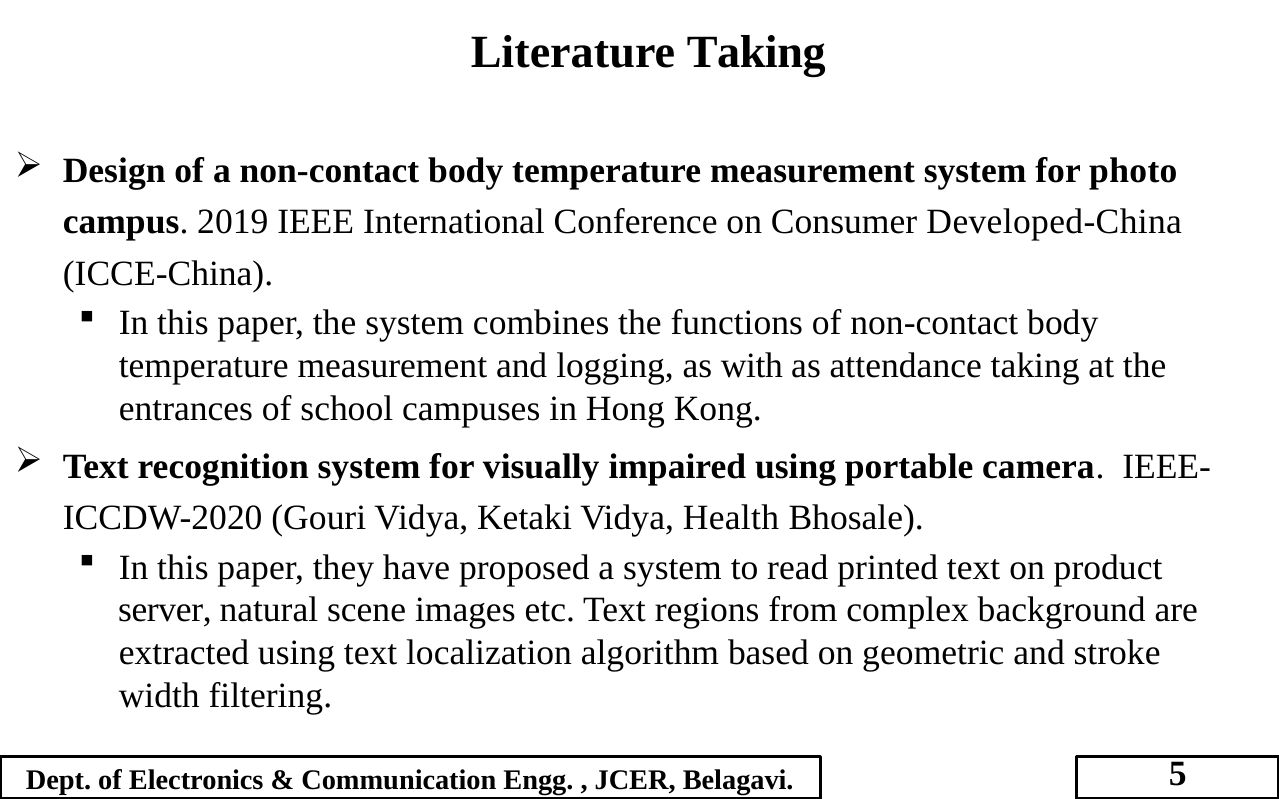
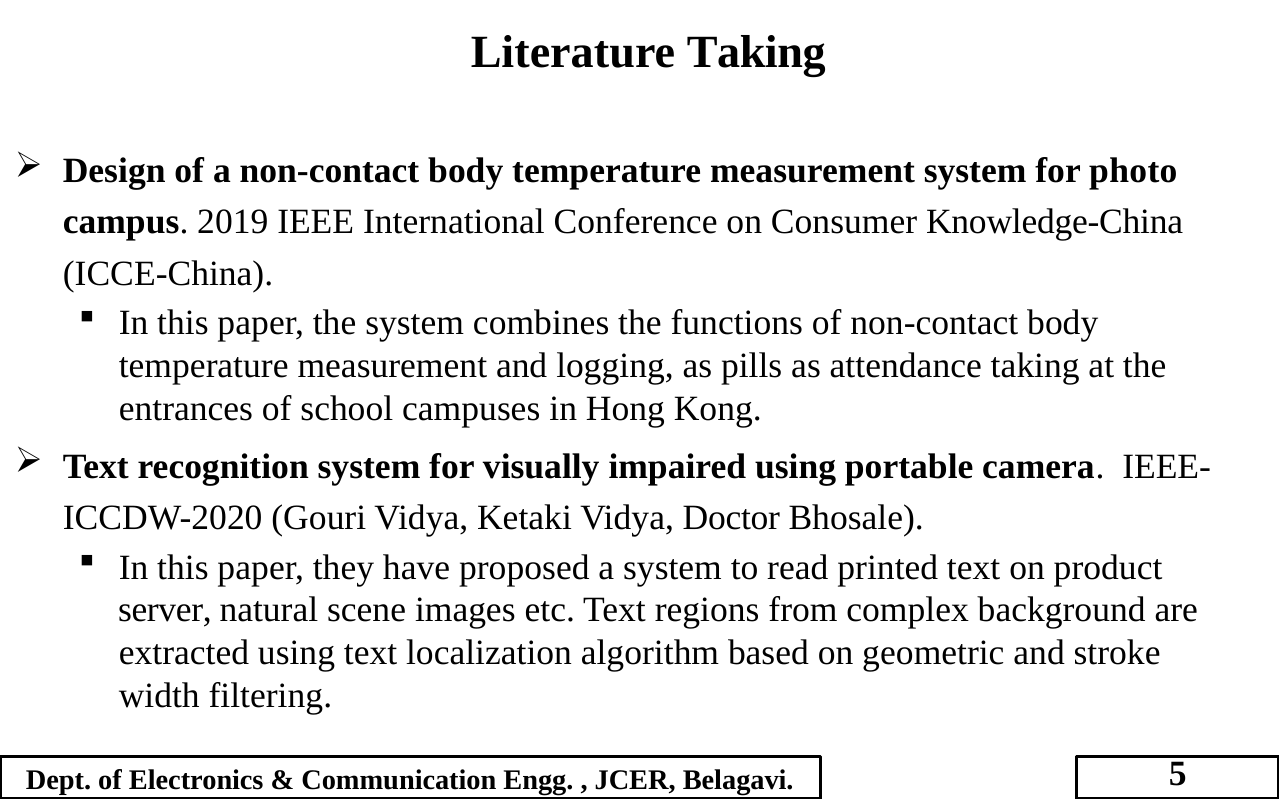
Developed-China: Developed-China -> Knowledge-China
with: with -> pills
Health: Health -> Doctor
